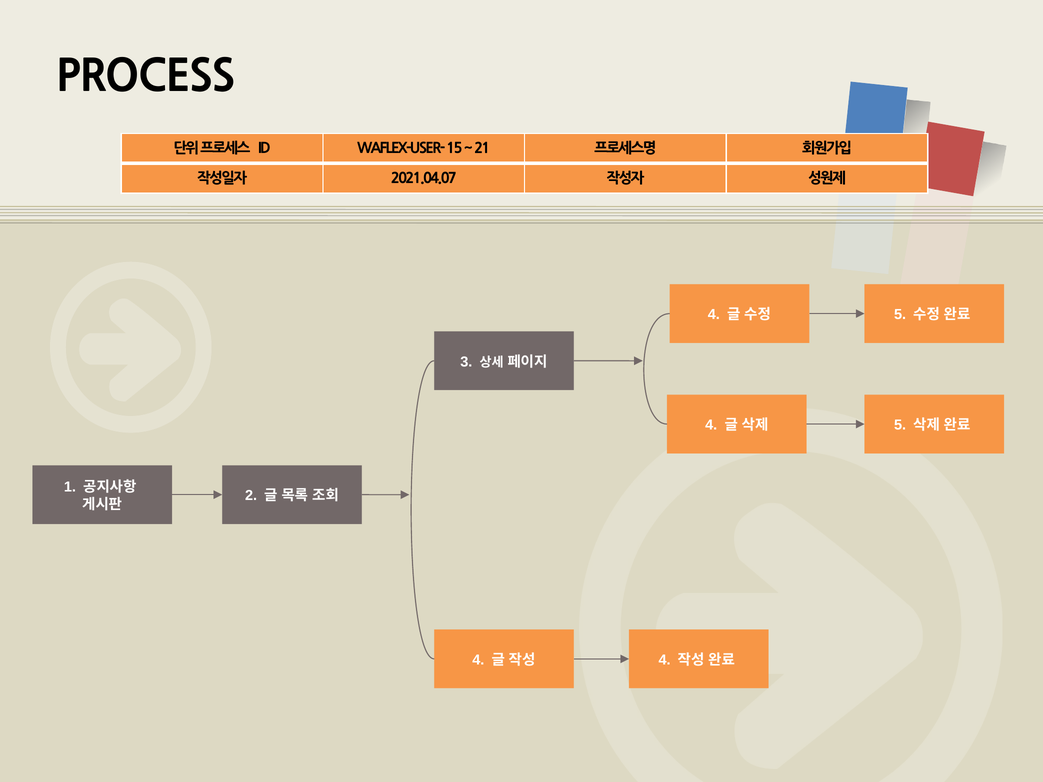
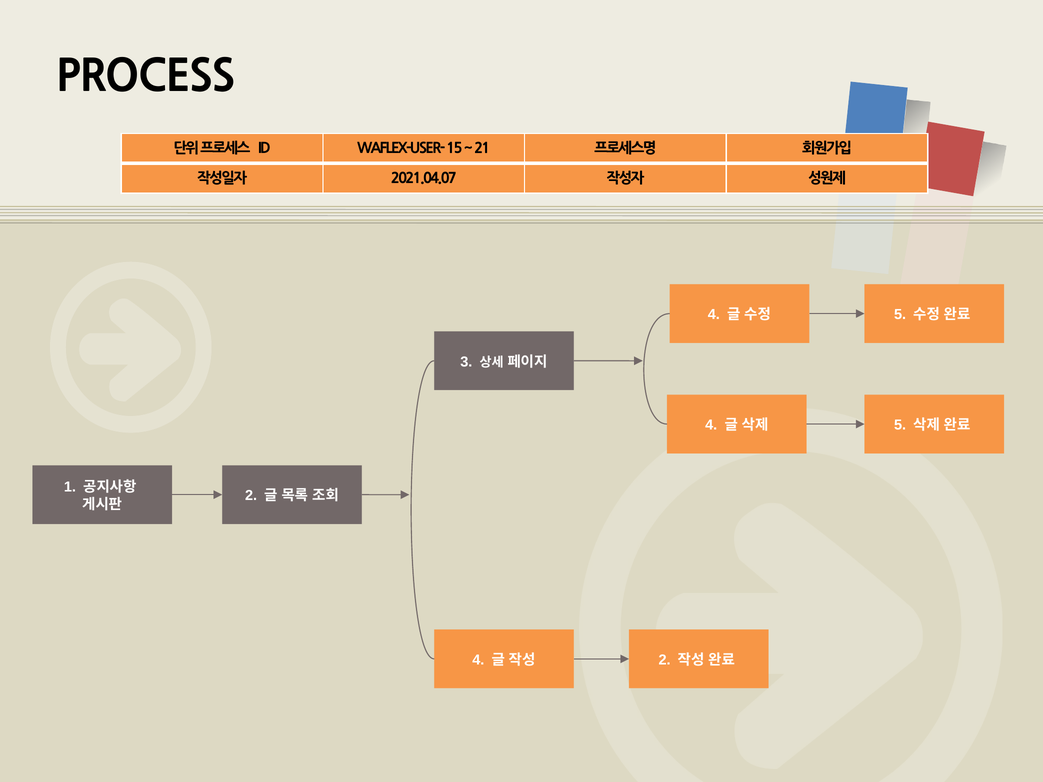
4 at (665, 660): 4 -> 2
